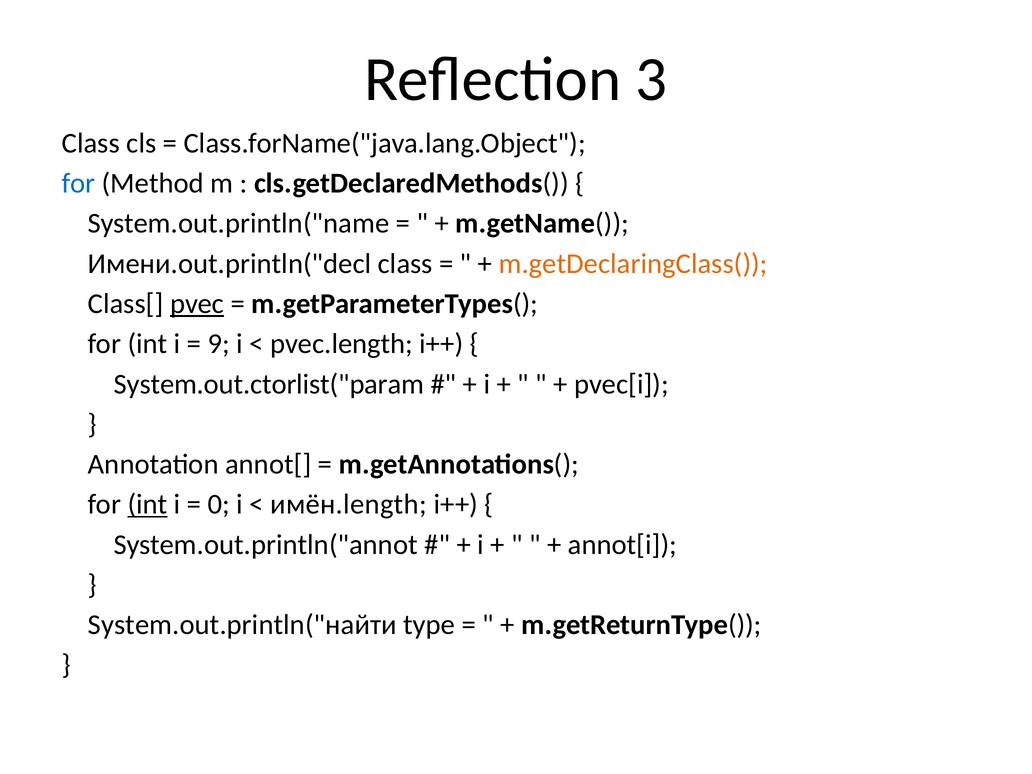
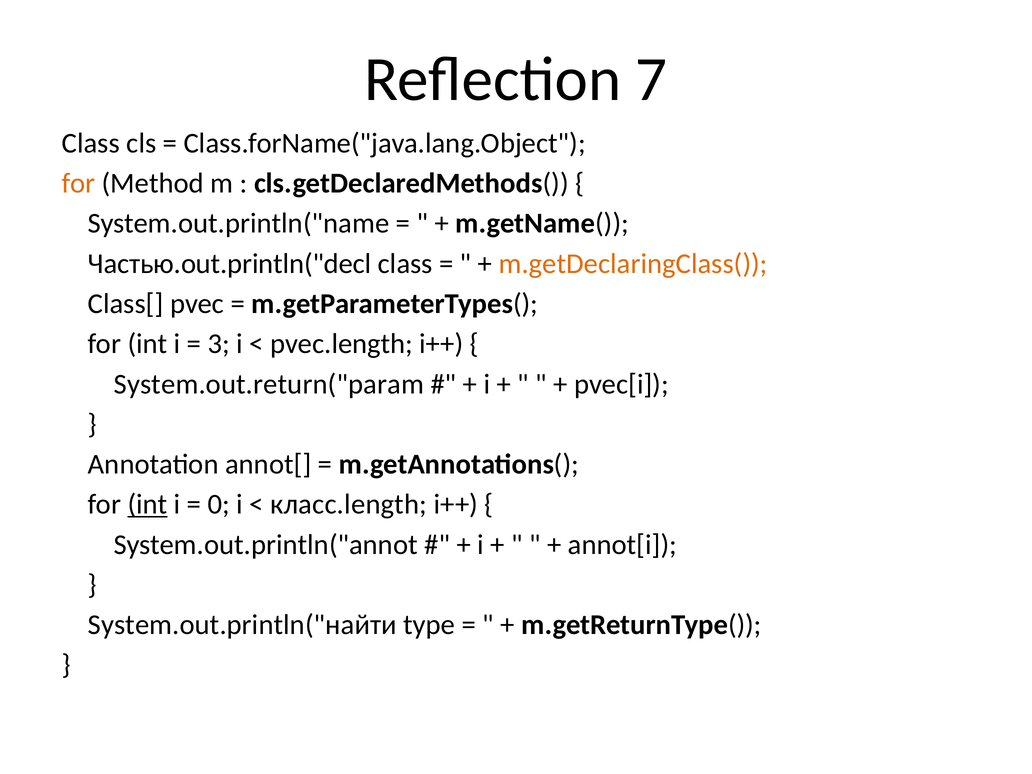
3: 3 -> 7
for at (79, 183) colour: blue -> orange
Имени.out.println("decl: Имени.out.println("decl -> Частью.out.println("decl
pvec underline: present -> none
9: 9 -> 3
System.out.ctorlist("param: System.out.ctorlist("param -> System.out.return("param
имён.length: имён.length -> класс.length
